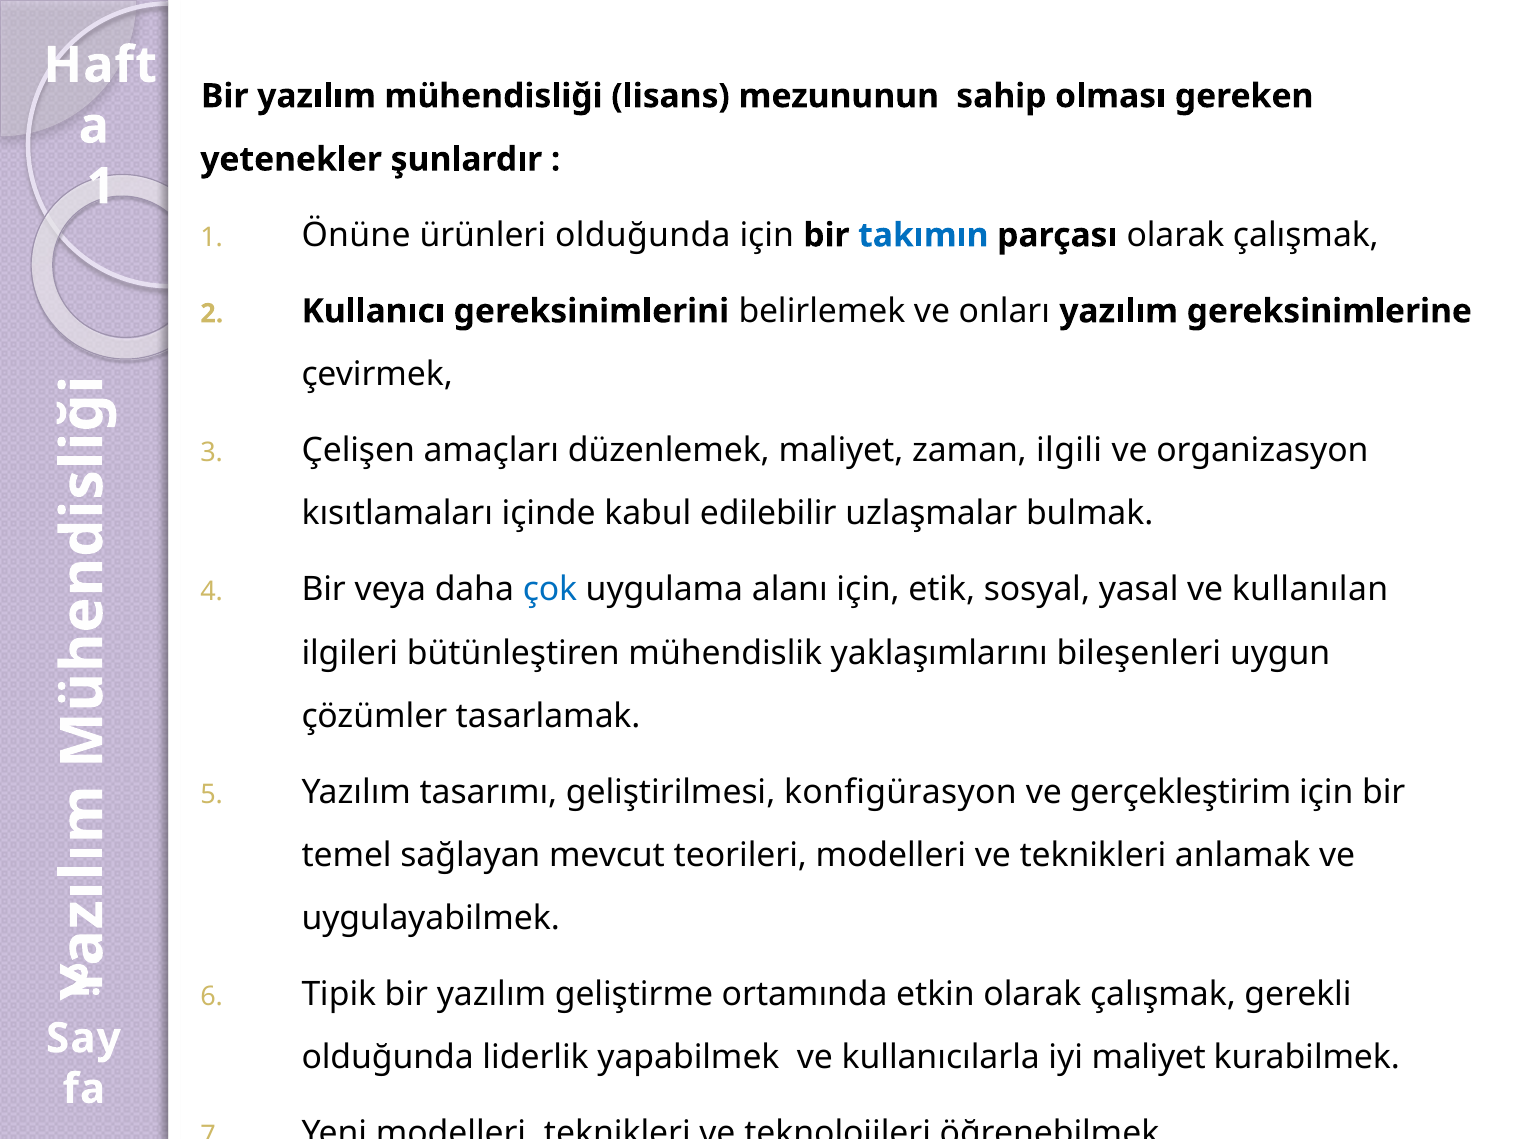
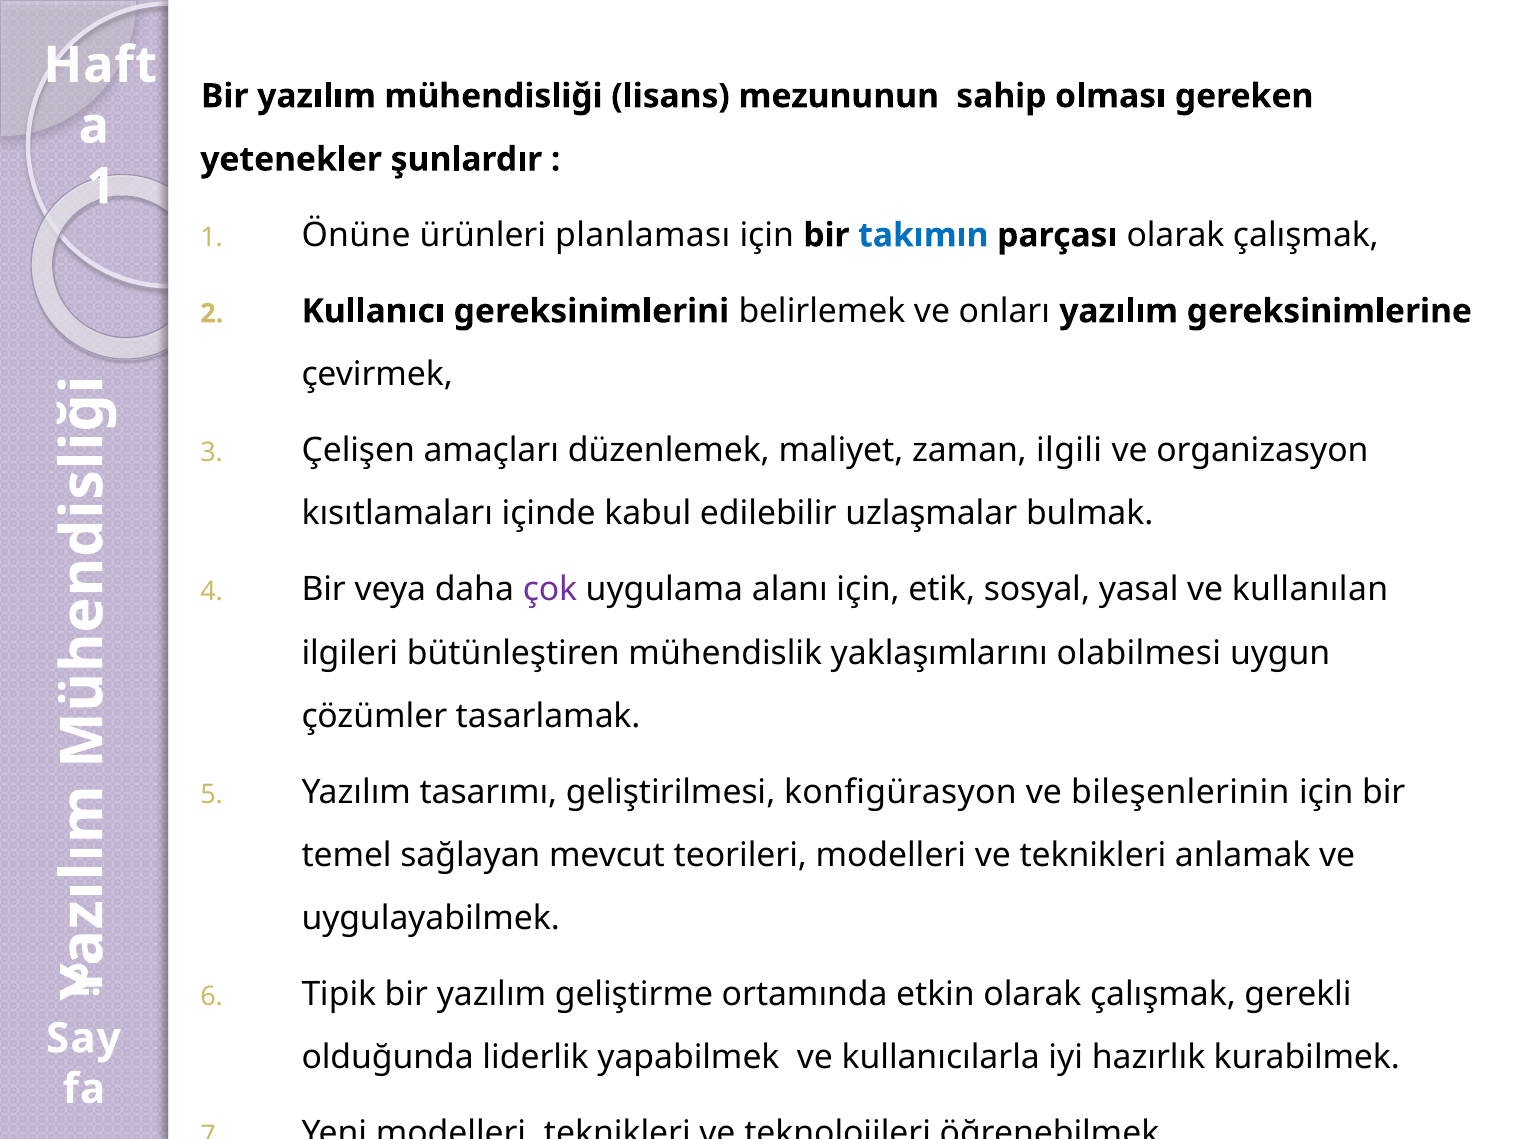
ürünleri olduğunda: olduğunda -> planlaması
çok colour: blue -> purple
bileşenleri: bileşenleri -> olabilmesi
gerçekleştirim: gerçekleştirim -> bileşenlerinin
iyi maliyet: maliyet -> hazırlık
